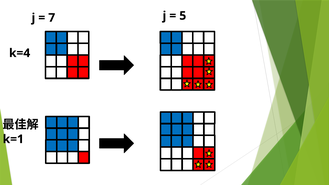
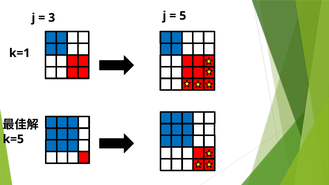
7: 7 -> 3
k=4: k=4 -> k=1
k=1: k=1 -> k=5
